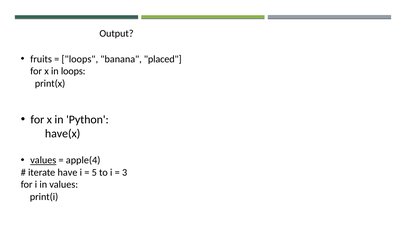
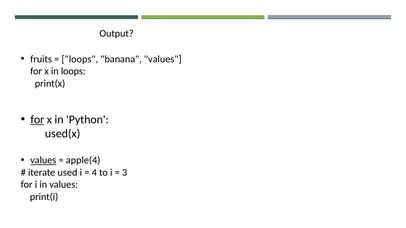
banana placed: placed -> values
for at (37, 120) underline: none -> present
have(x: have(x -> used(x
have: have -> used
5: 5 -> 4
